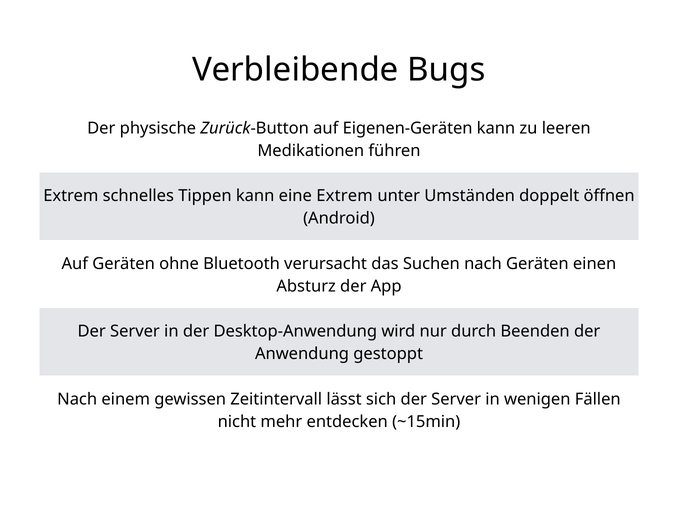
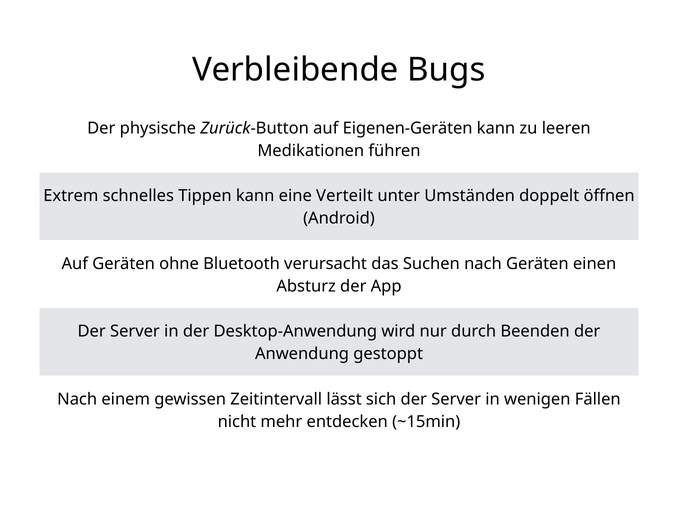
eine Extrem: Extrem -> Verteilt
